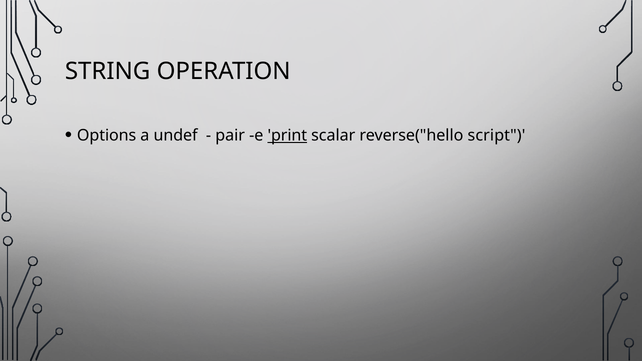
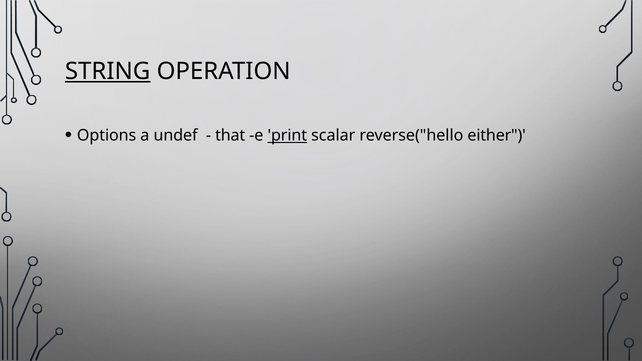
STRING underline: none -> present
pair: pair -> that
script: script -> either
